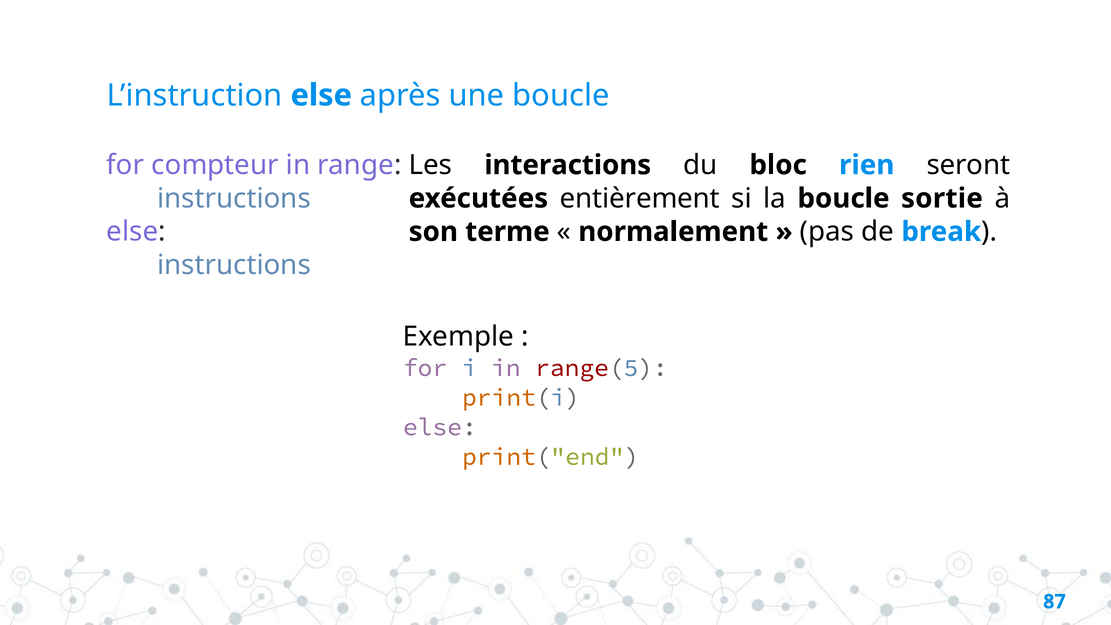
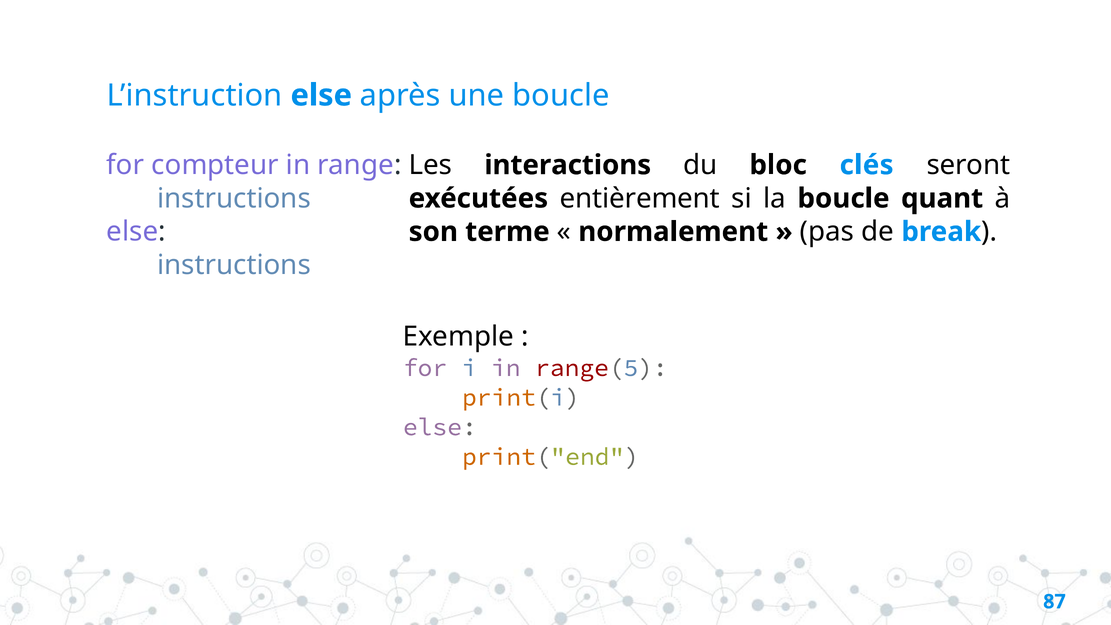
rien: rien -> clés
sortie: sortie -> quant
